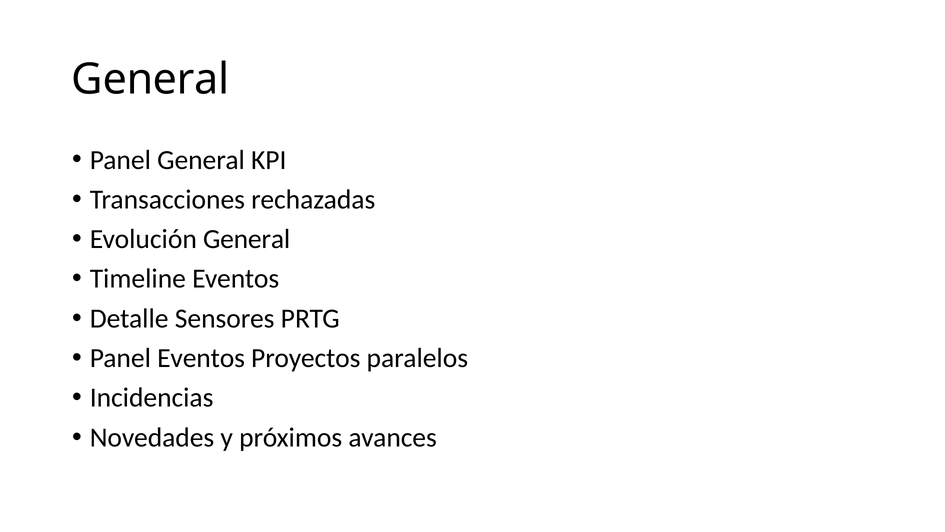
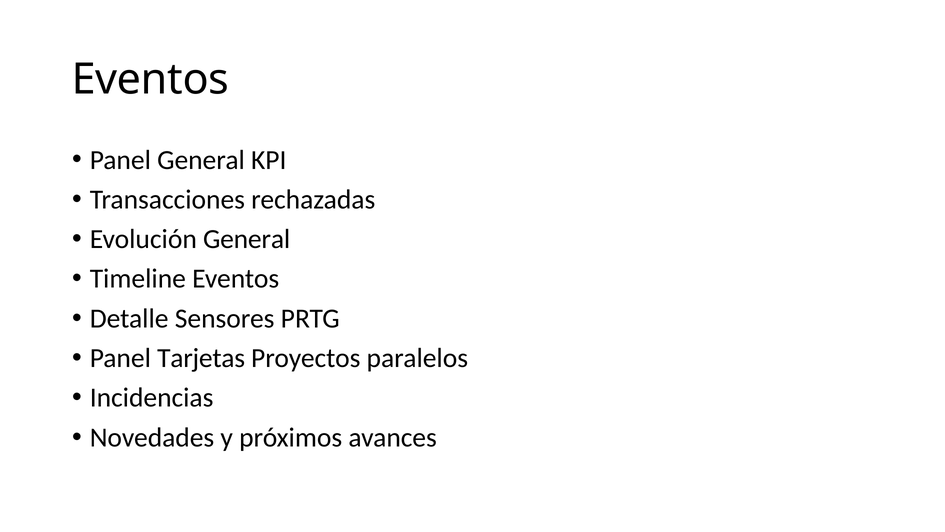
General at (150, 79): General -> Eventos
Panel Eventos: Eventos -> Tarjetas
